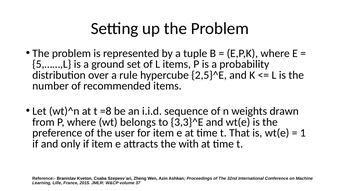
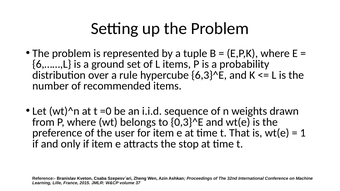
5,……,L: 5,……,L -> 6,……,L
2,5}^E: 2,5}^E -> 6,3}^E
=8: =8 -> =0
3,3}^E: 3,3}^E -> 0,3}^E
with: with -> stop
